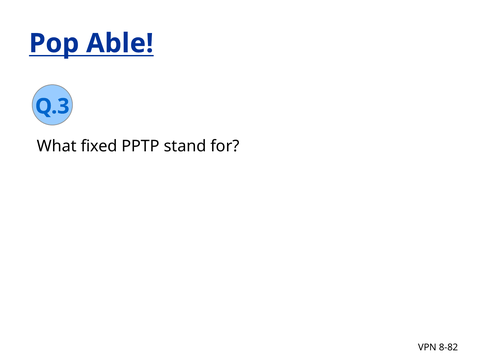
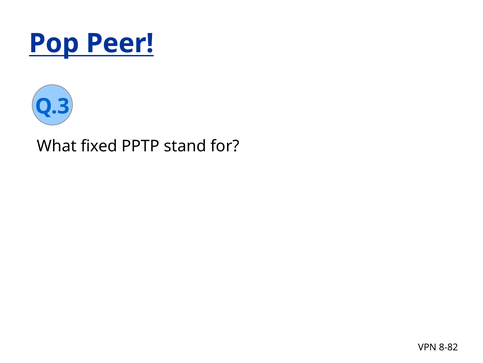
Able: Able -> Peer
